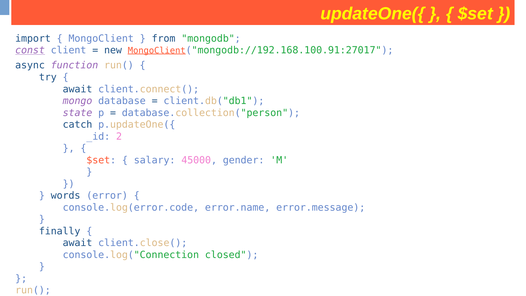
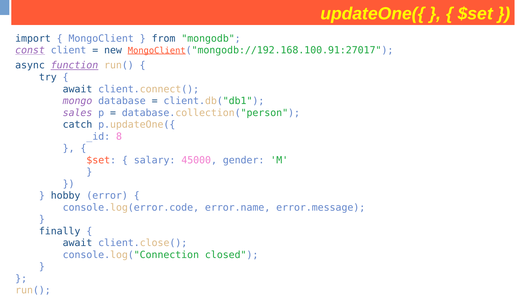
function underline: none -> present
state: state -> sales
2: 2 -> 8
words: words -> hobby
